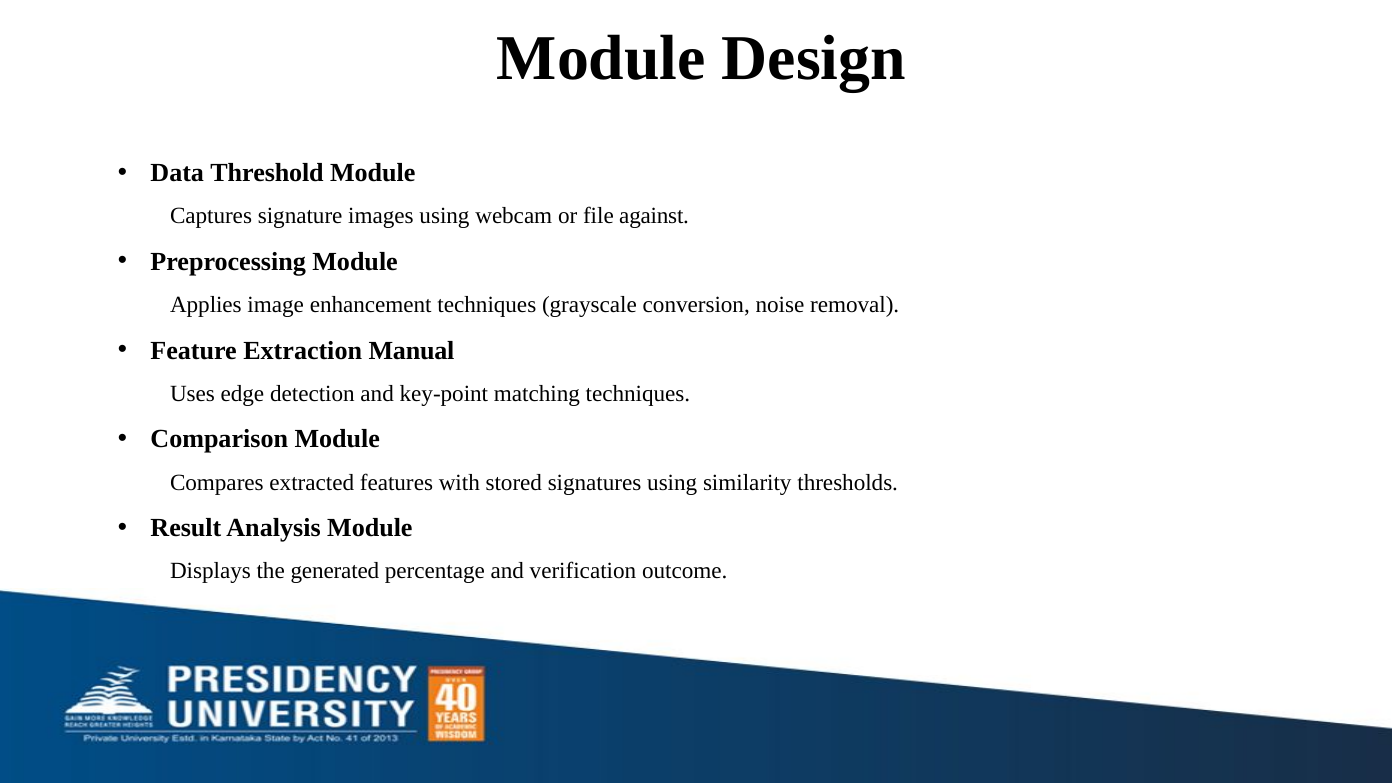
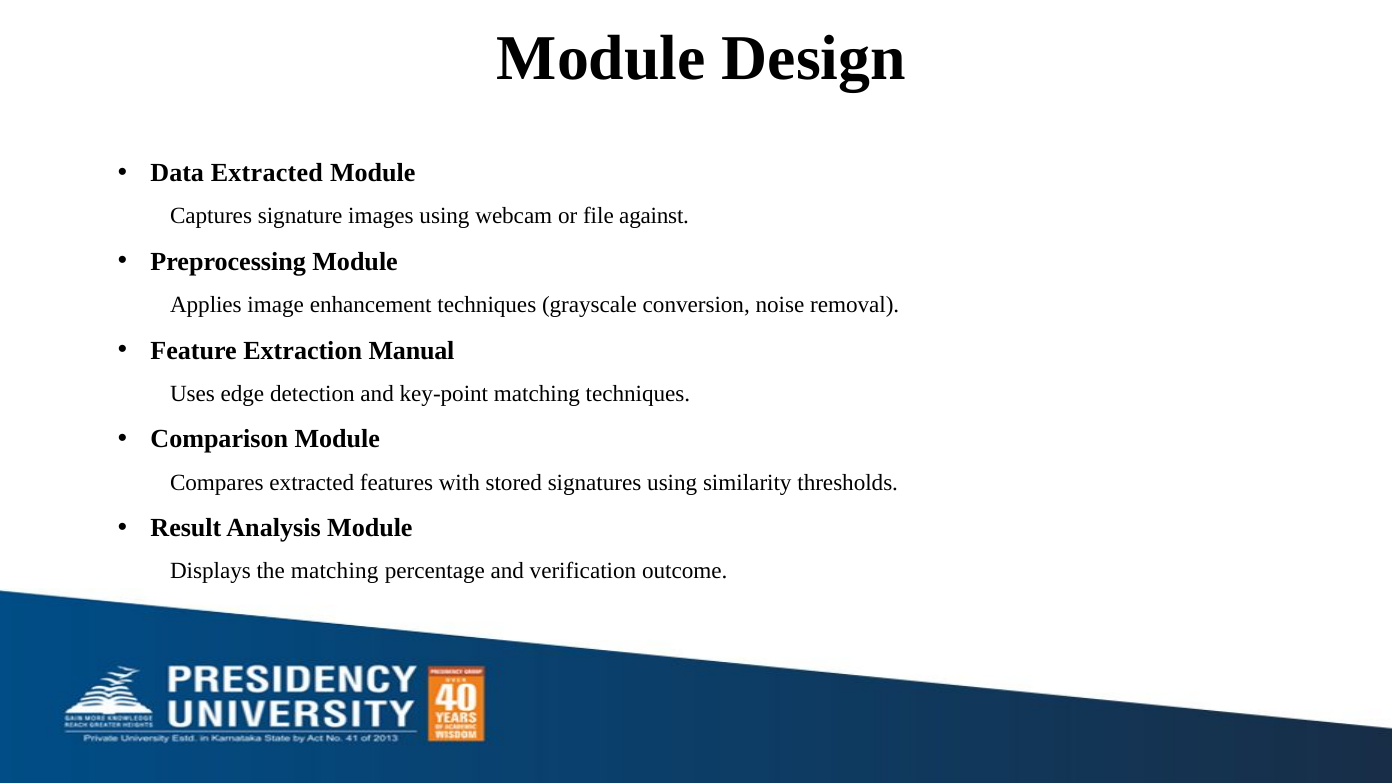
Data Threshold: Threshold -> Extracted
the generated: generated -> matching
